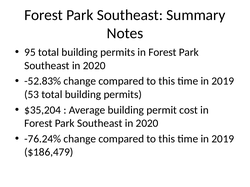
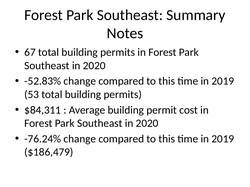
95: 95 -> 67
$35,204: $35,204 -> $84,311
